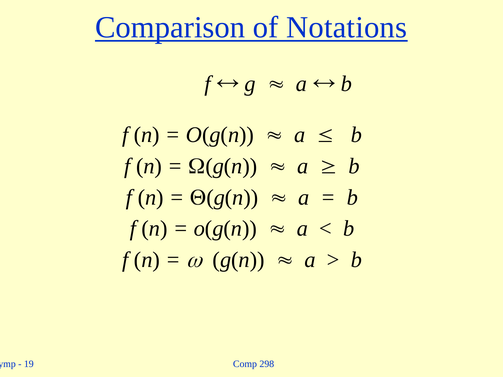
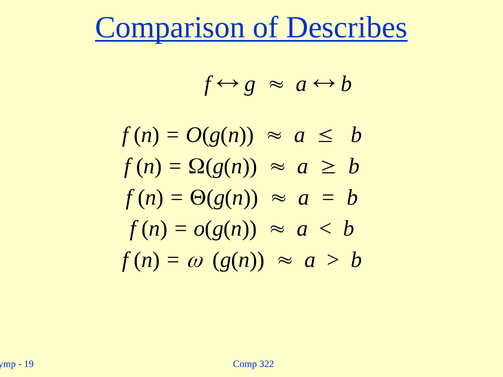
Notations: Notations -> Describes
298: 298 -> 322
